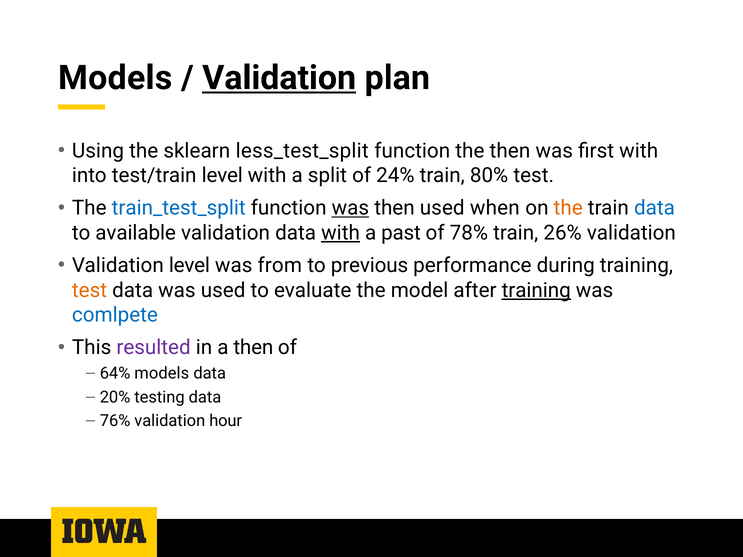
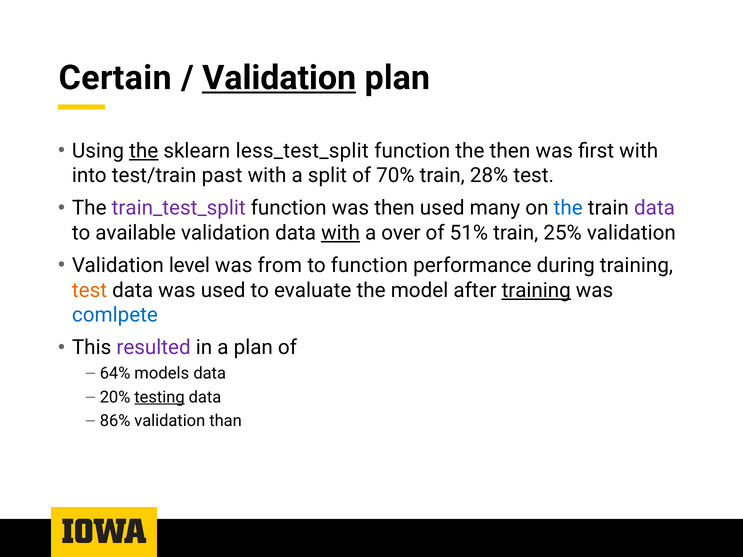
Models at (115, 78): Models -> Certain
the at (144, 151) underline: none -> present
test/train level: level -> past
24%: 24% -> 70%
80%: 80% -> 28%
train_test_split colour: blue -> purple
was at (350, 208) underline: present -> none
when: when -> many
the at (568, 208) colour: orange -> blue
data at (654, 208) colour: blue -> purple
past: past -> over
78%: 78% -> 51%
26%: 26% -> 25%
to previous: previous -> function
a then: then -> plan
testing underline: none -> present
76%: 76% -> 86%
hour: hour -> than
